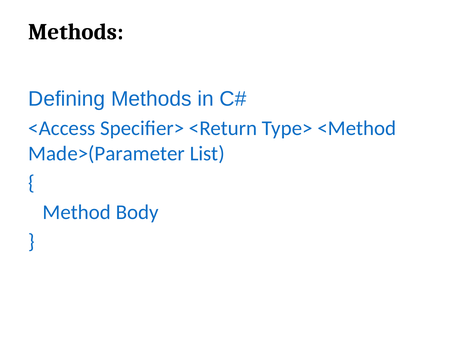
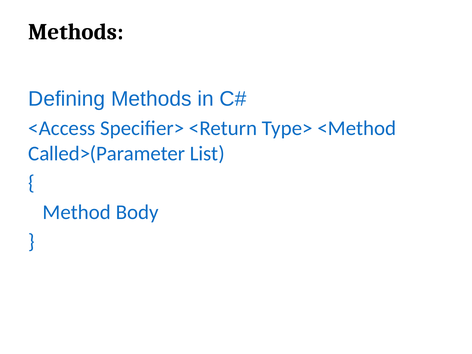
Made>(Parameter: Made>(Parameter -> Called>(Parameter
